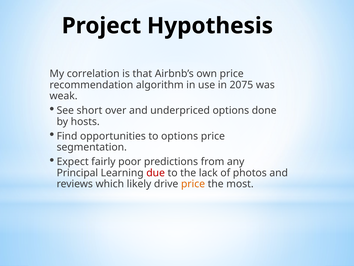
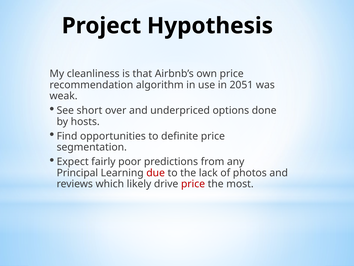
correlation: correlation -> cleanliness
2075: 2075 -> 2051
to options: options -> definite
price at (193, 184) colour: orange -> red
